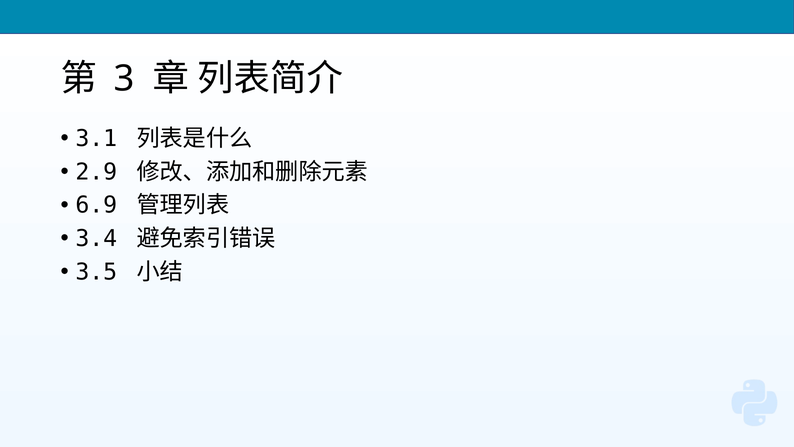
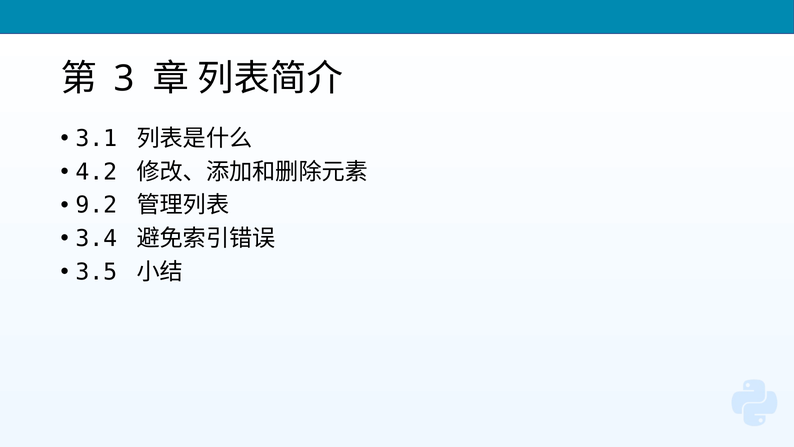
2.9: 2.9 -> 4.2
6.9: 6.9 -> 9.2
